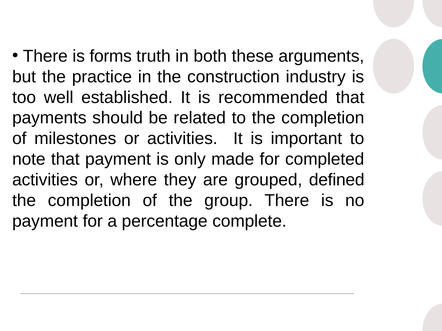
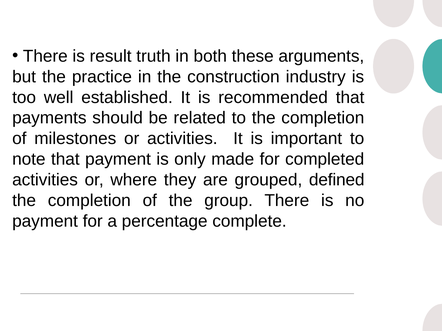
forms: forms -> result
